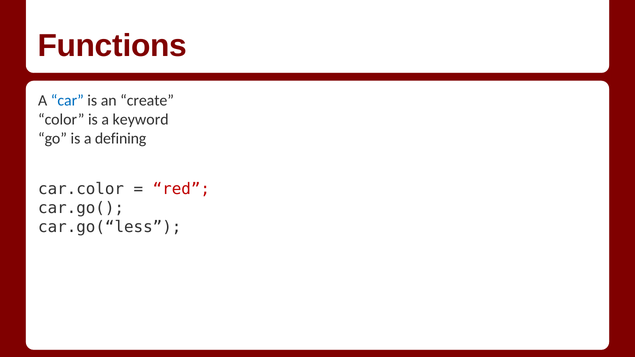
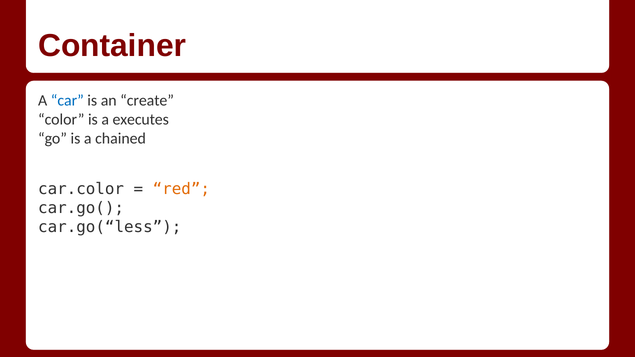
Functions: Functions -> Container
keyword: keyword -> executes
defining: defining -> chained
red colour: red -> orange
